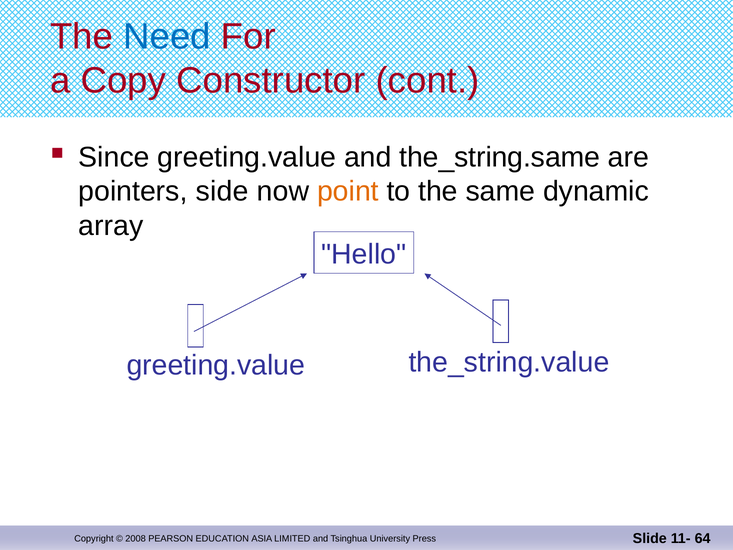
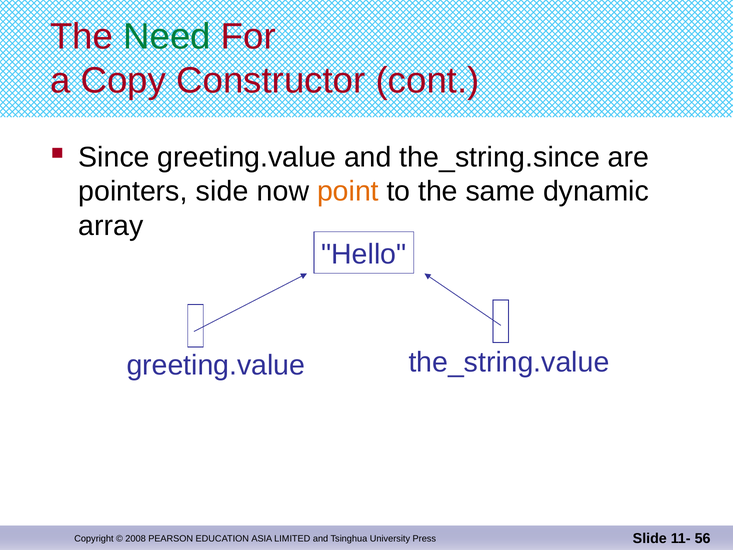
Need colour: blue -> green
the_string.same: the_string.same -> the_string.since
64: 64 -> 56
